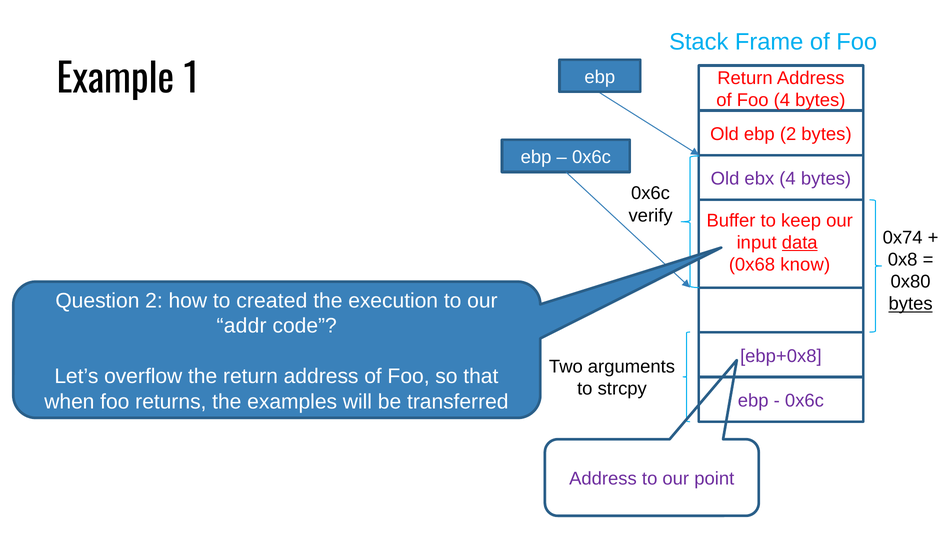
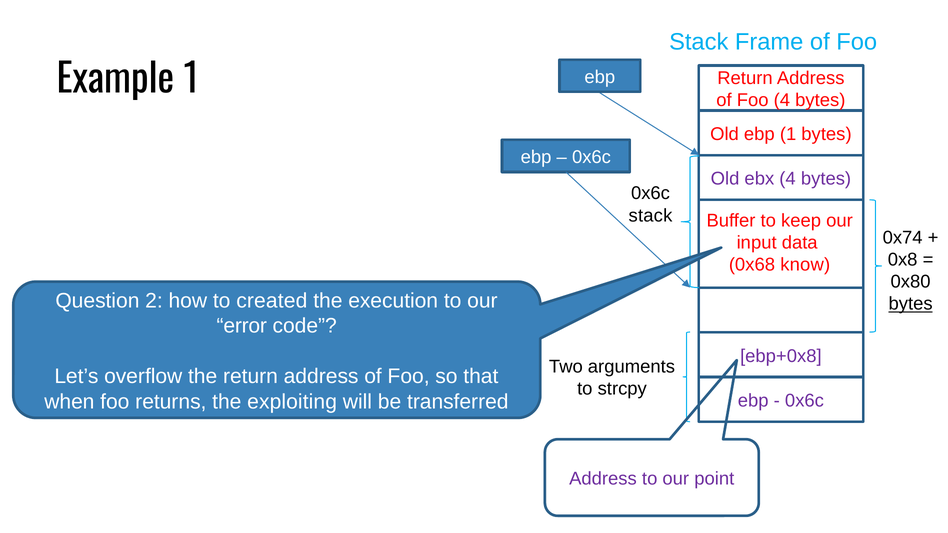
ebp 2: 2 -> 1
verify at (651, 216): verify -> stack
data underline: present -> none
addr: addr -> error
examples: examples -> exploiting
